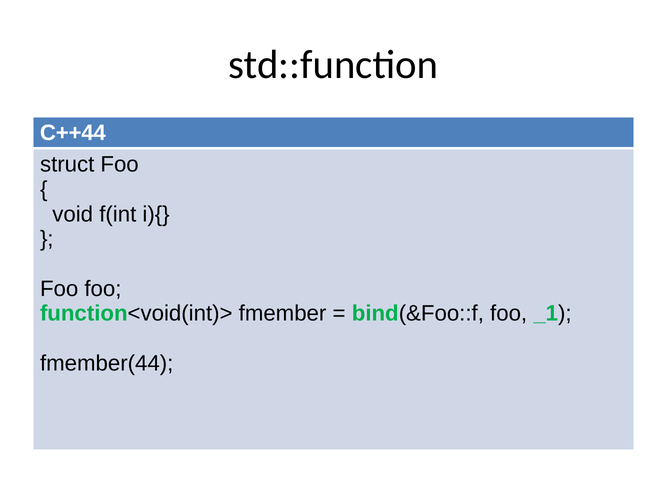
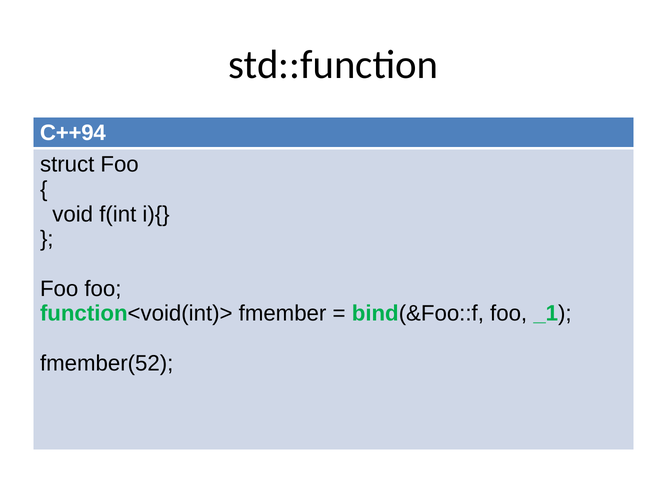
C++44: C++44 -> C++94
fmember(44: fmember(44 -> fmember(52
